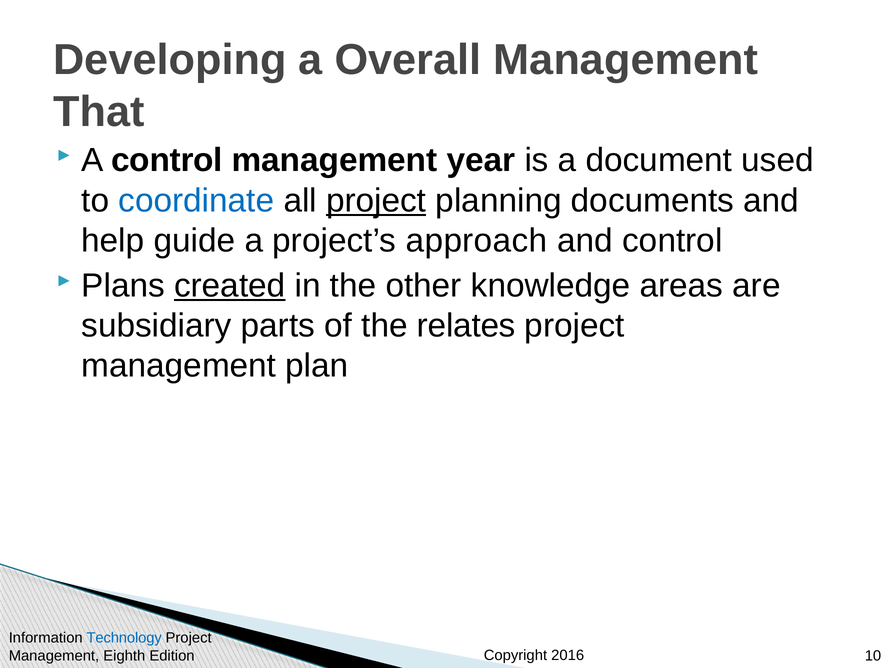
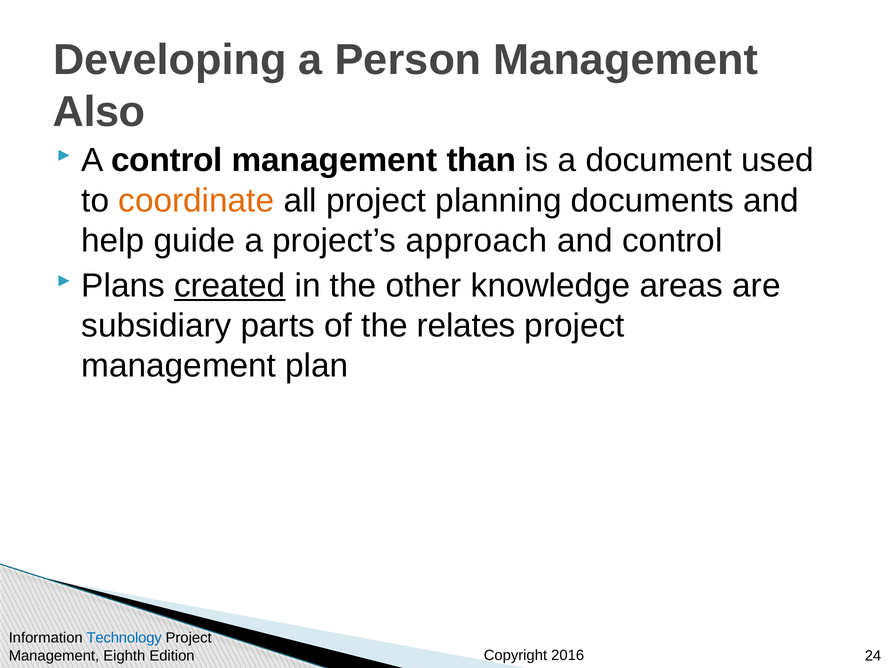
Overall: Overall -> Person
That: That -> Also
year: year -> than
coordinate colour: blue -> orange
project at (376, 200) underline: present -> none
10: 10 -> 24
